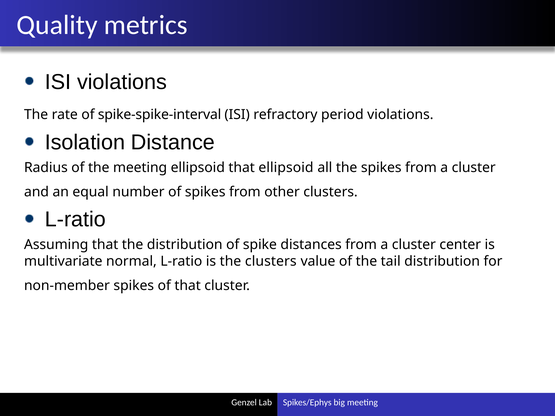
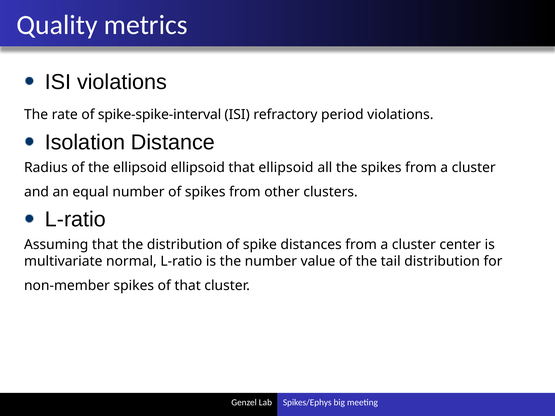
the meeting: meeting -> ellipsoid
the clusters: clusters -> number
